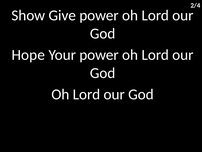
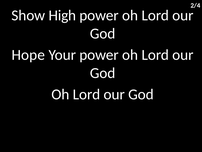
Give: Give -> High
